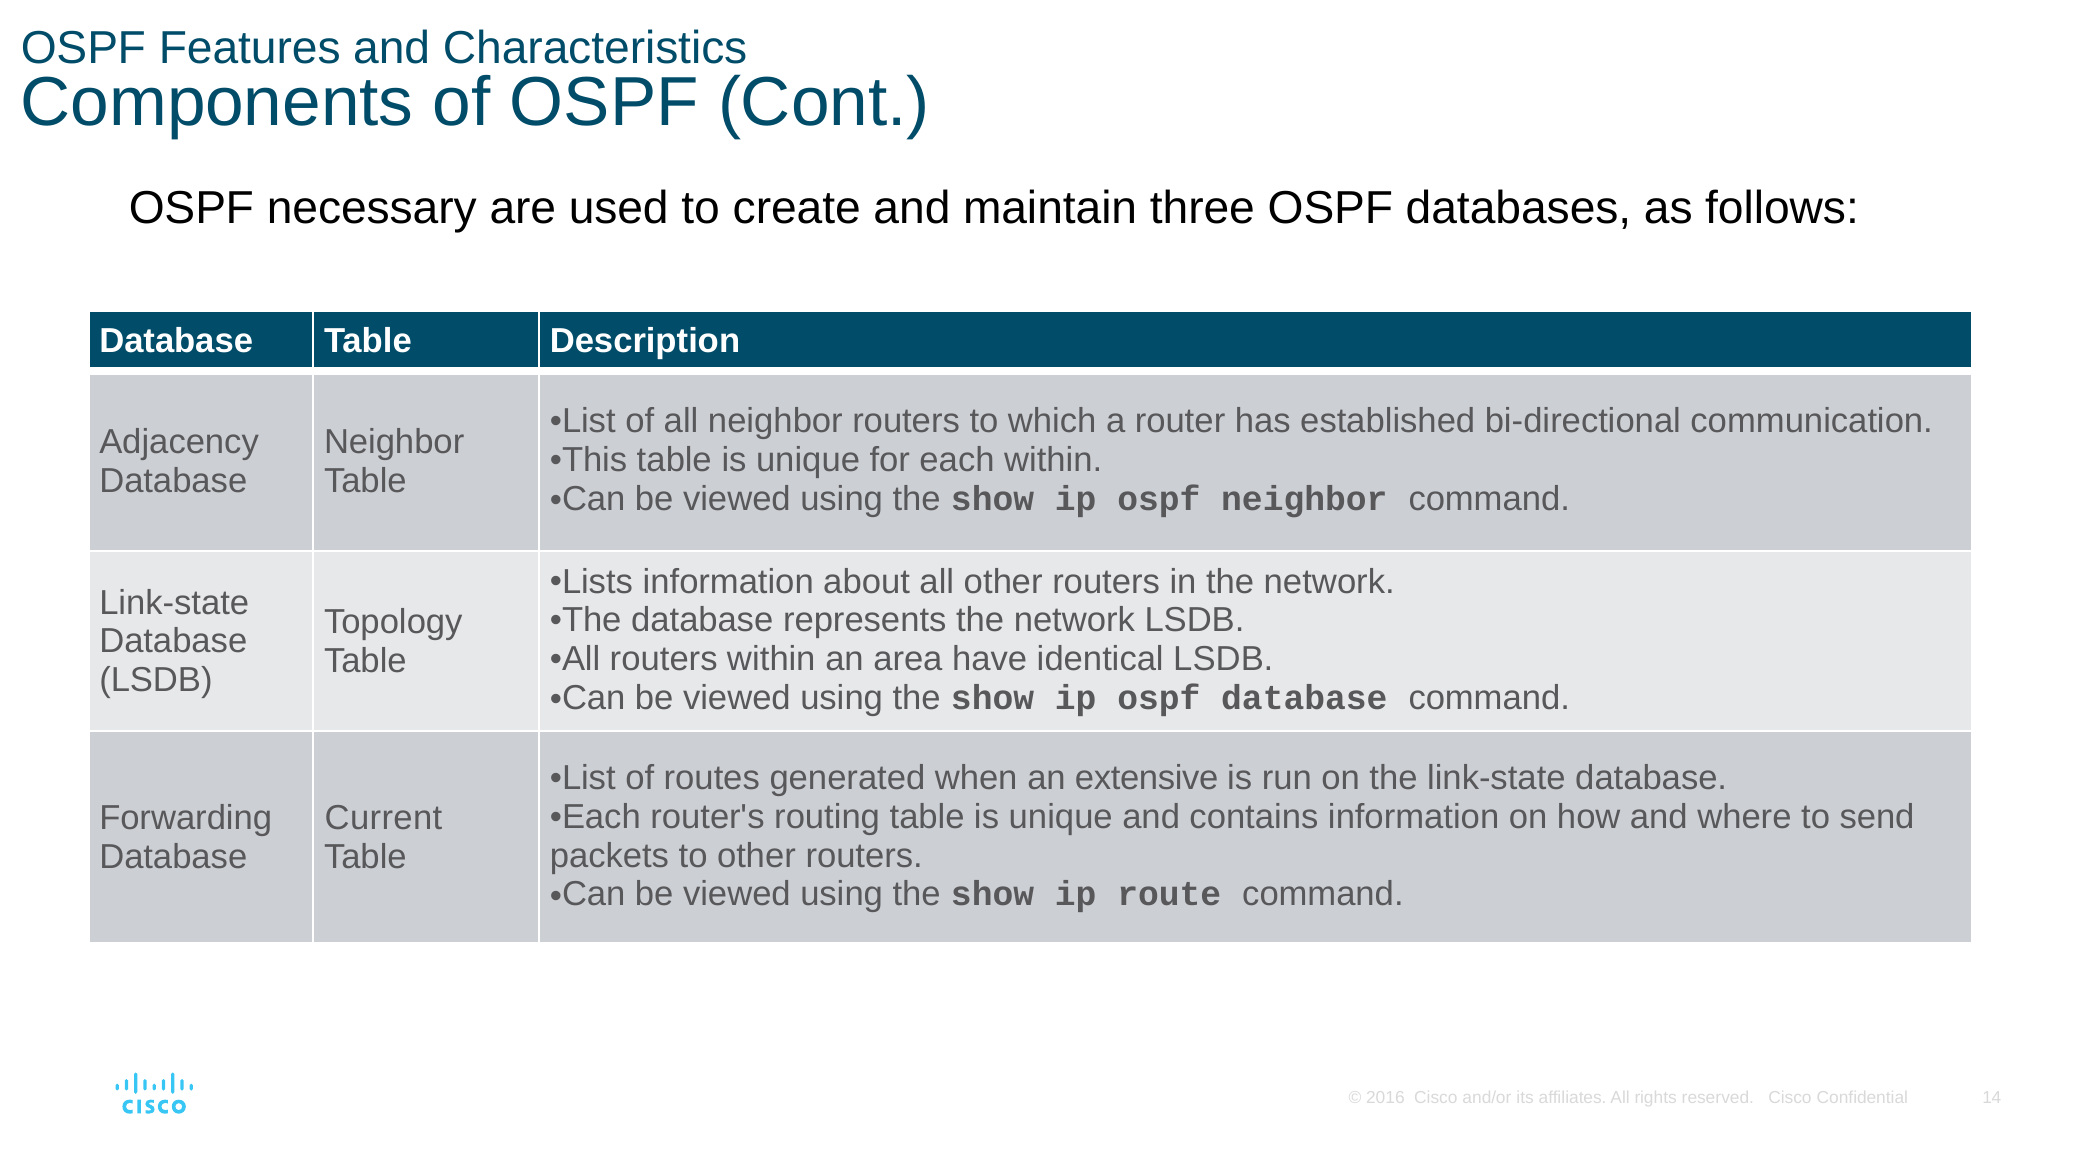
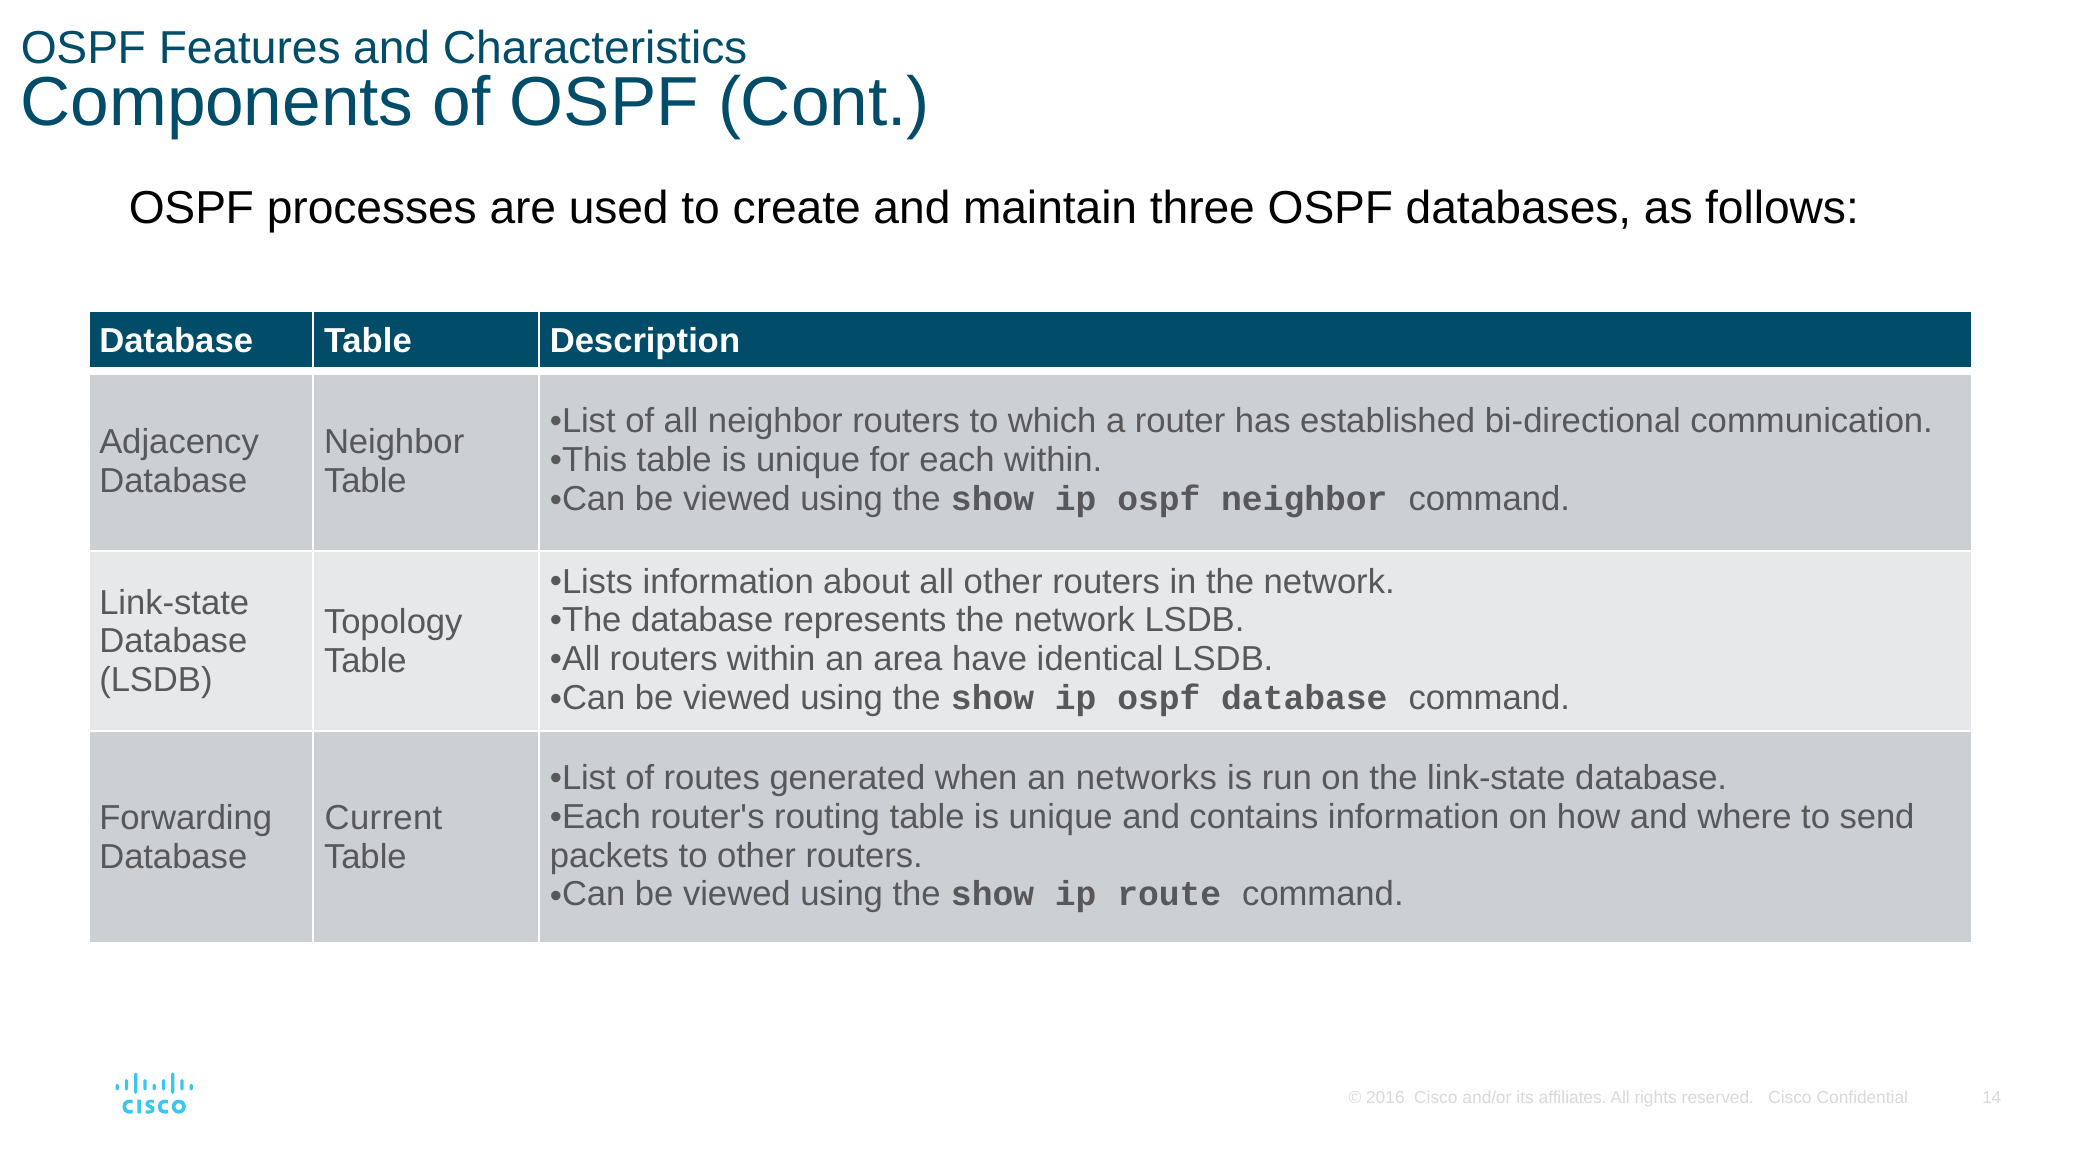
necessary: necessary -> processes
extensive: extensive -> networks
